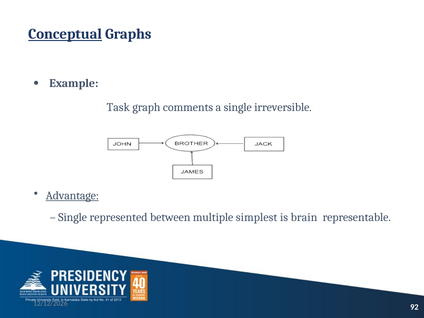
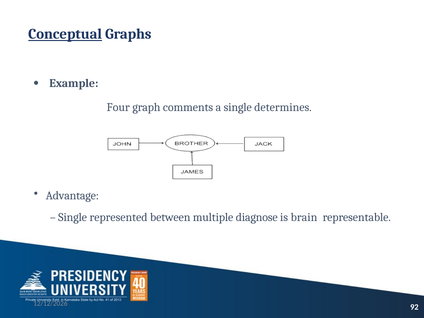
Task: Task -> Four
irreversible: irreversible -> determines
Advantage underline: present -> none
simplest: simplest -> diagnose
